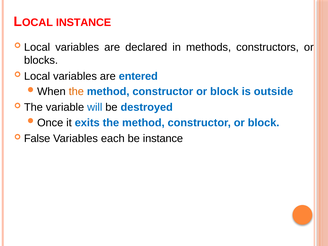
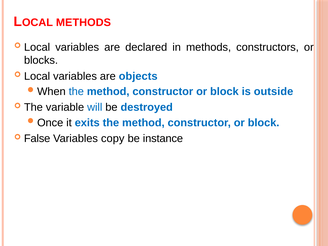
INSTANCE at (84, 22): INSTANCE -> METHODS
entered: entered -> objects
the at (76, 91) colour: orange -> blue
each: each -> copy
